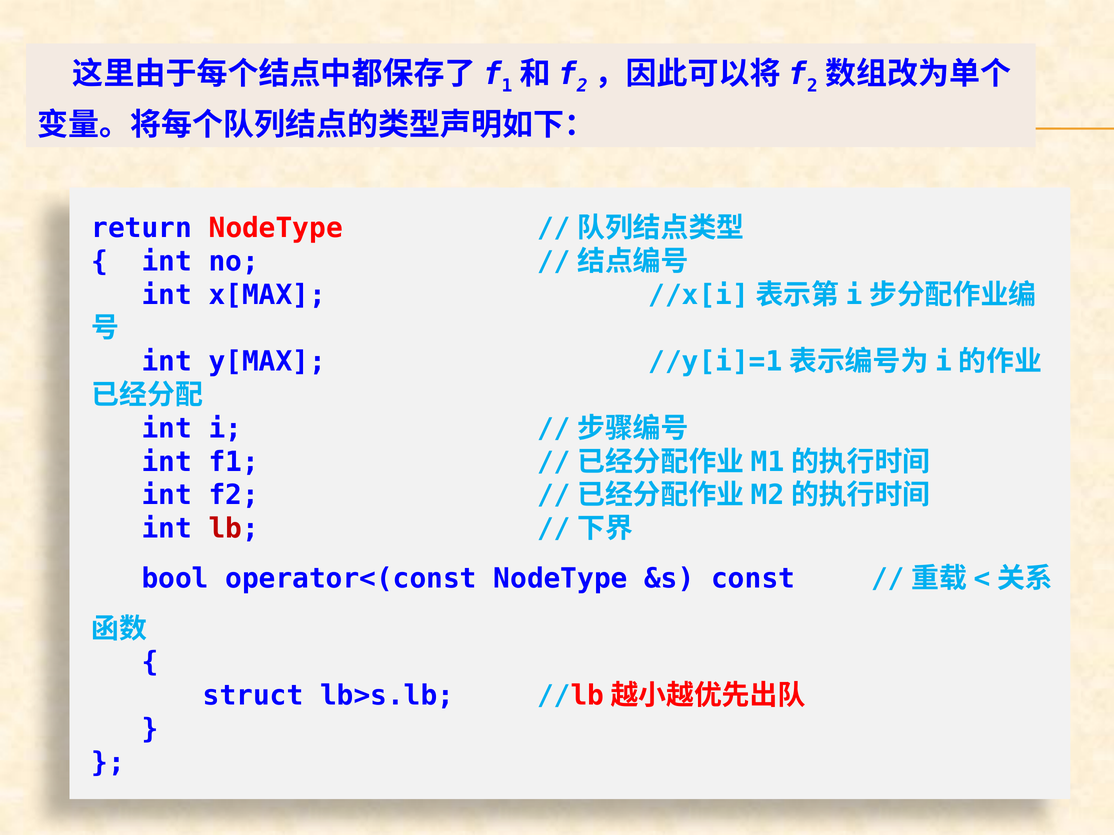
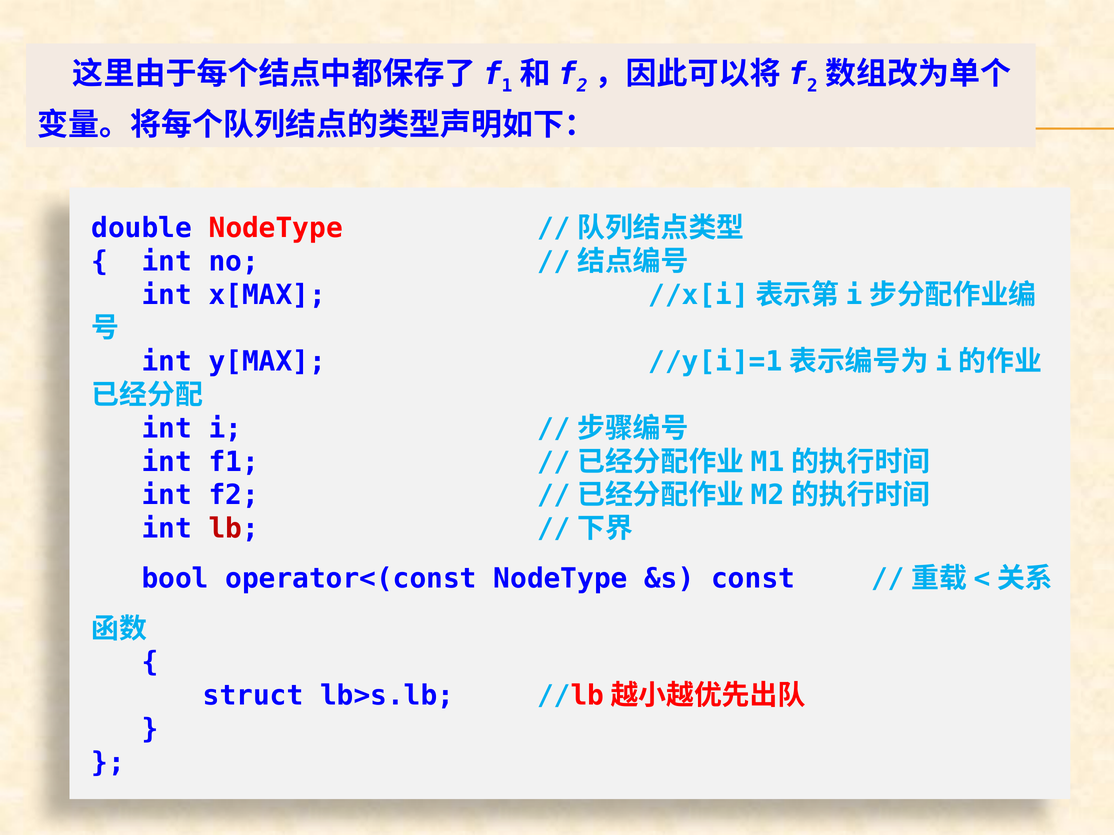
return: return -> double
